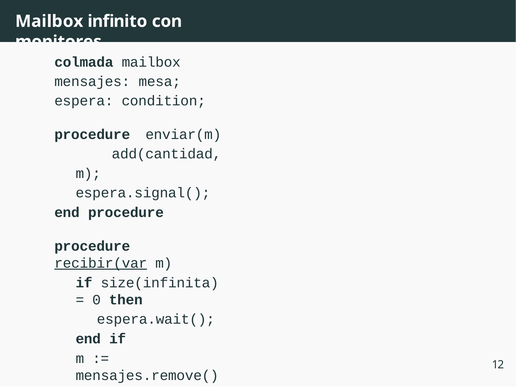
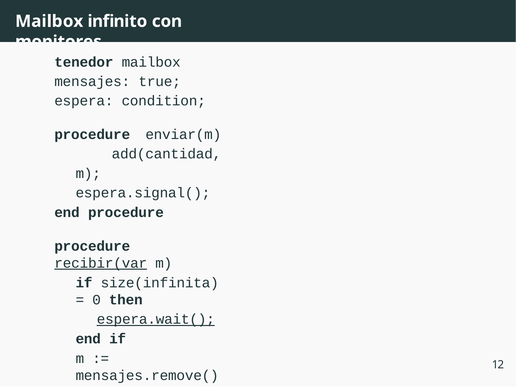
colmada: colmada -> tenedor
mesa: mesa -> true
espera.wait( underline: none -> present
